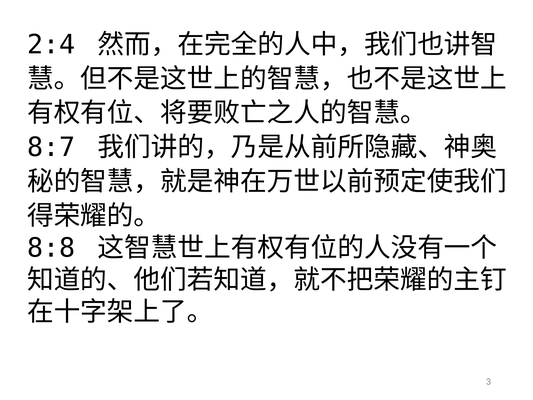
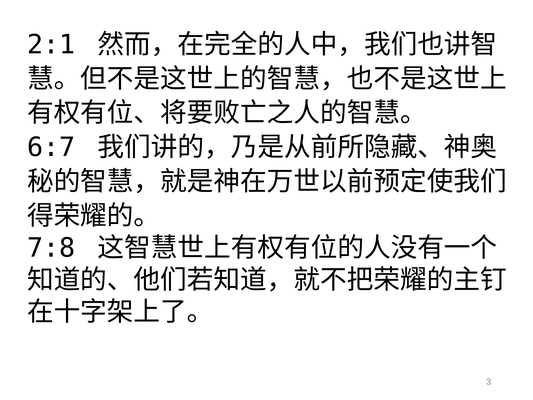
2:4: 2:4 -> 2:1
8:7: 8:7 -> 6:7
8:8: 8:8 -> 7:8
